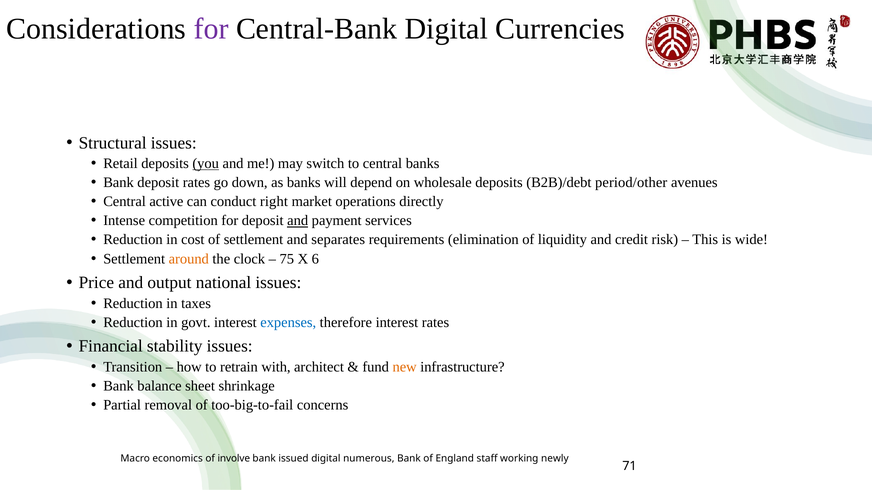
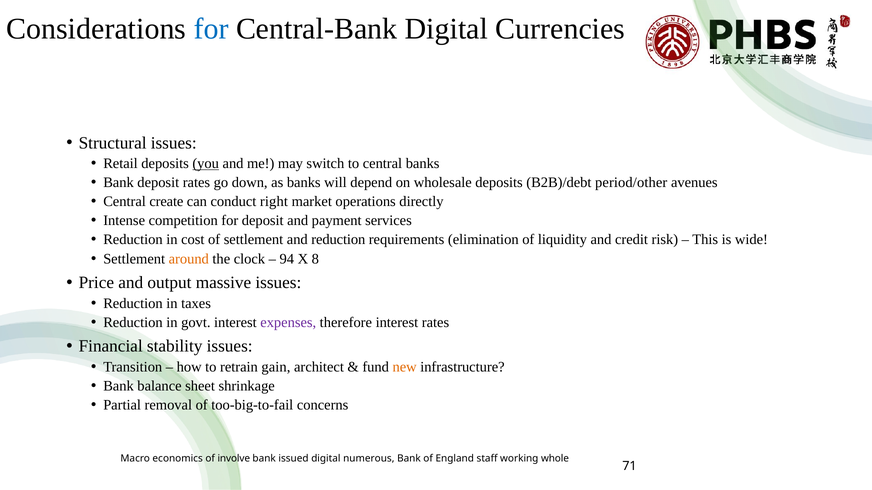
for at (211, 29) colour: purple -> blue
active: active -> create
and at (298, 221) underline: present -> none
and separates: separates -> reduction
75: 75 -> 94
6: 6 -> 8
national: national -> massive
expenses colour: blue -> purple
with: with -> gain
newly: newly -> whole
